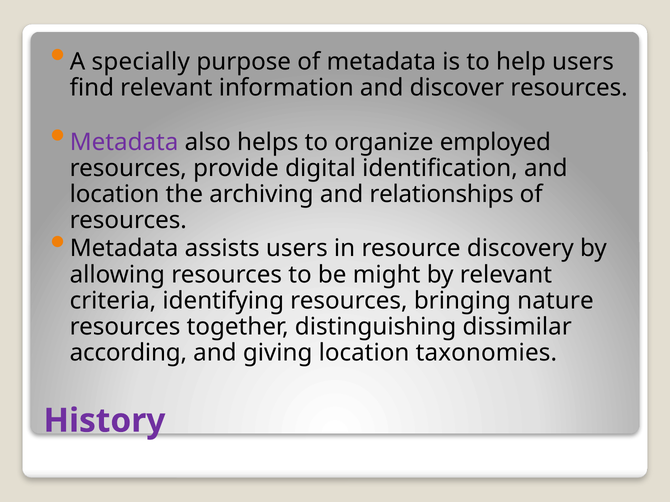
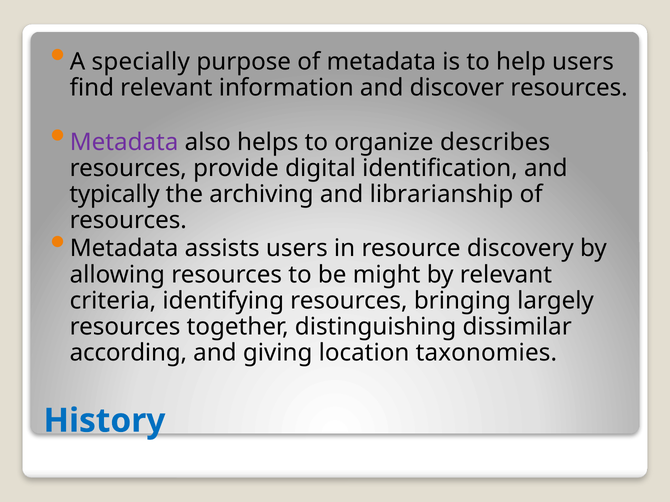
employed: employed -> describes
location at (115, 194): location -> typically
relationships: relationships -> librarianship
nature: nature -> largely
History colour: purple -> blue
